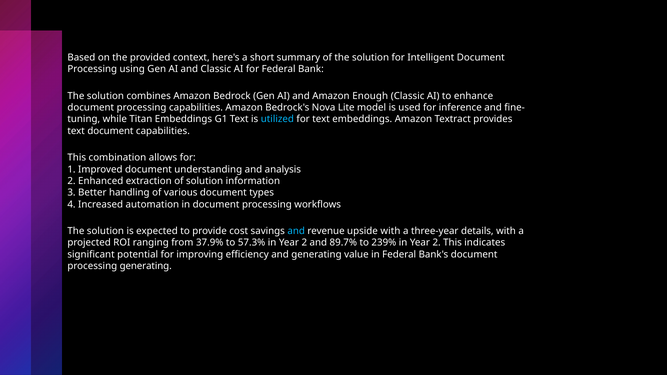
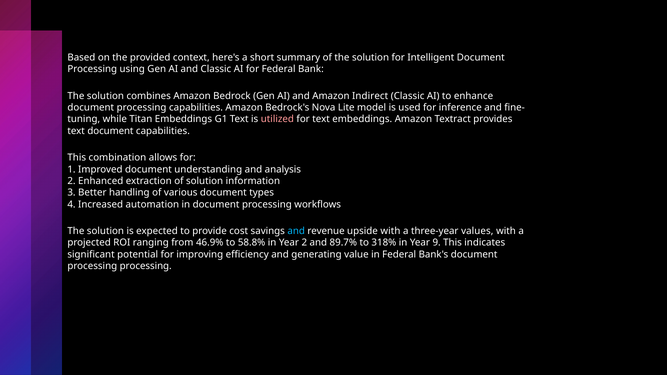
Enough: Enough -> Indirect
utilized colour: light blue -> pink
details: details -> values
37.9%: 37.9% -> 46.9%
57.3%: 57.3% -> 58.8%
239%: 239% -> 318%
2 at (437, 243): 2 -> 9
processing generating: generating -> processing
